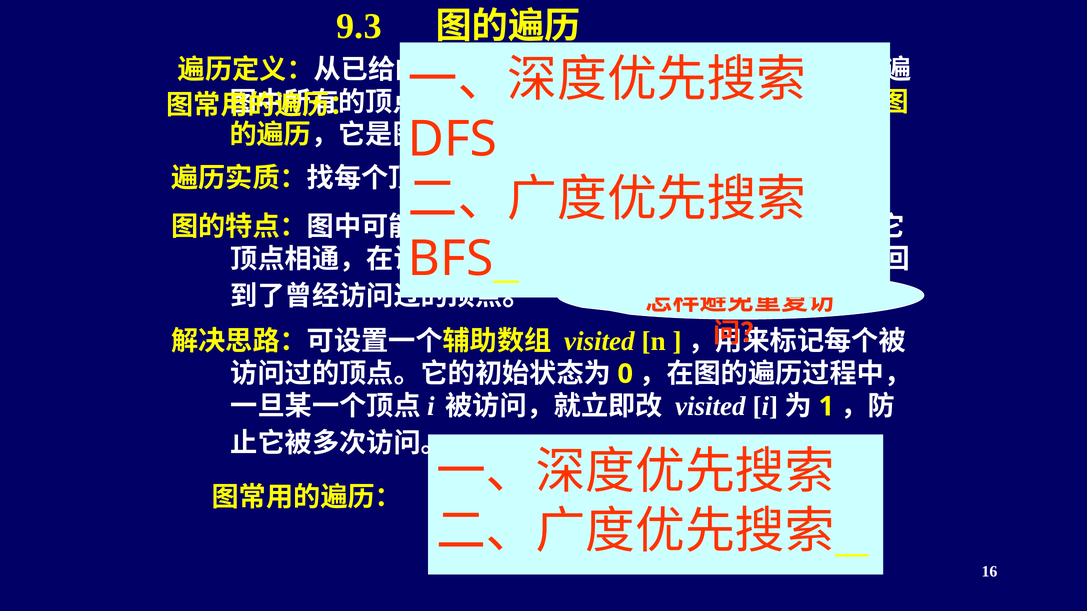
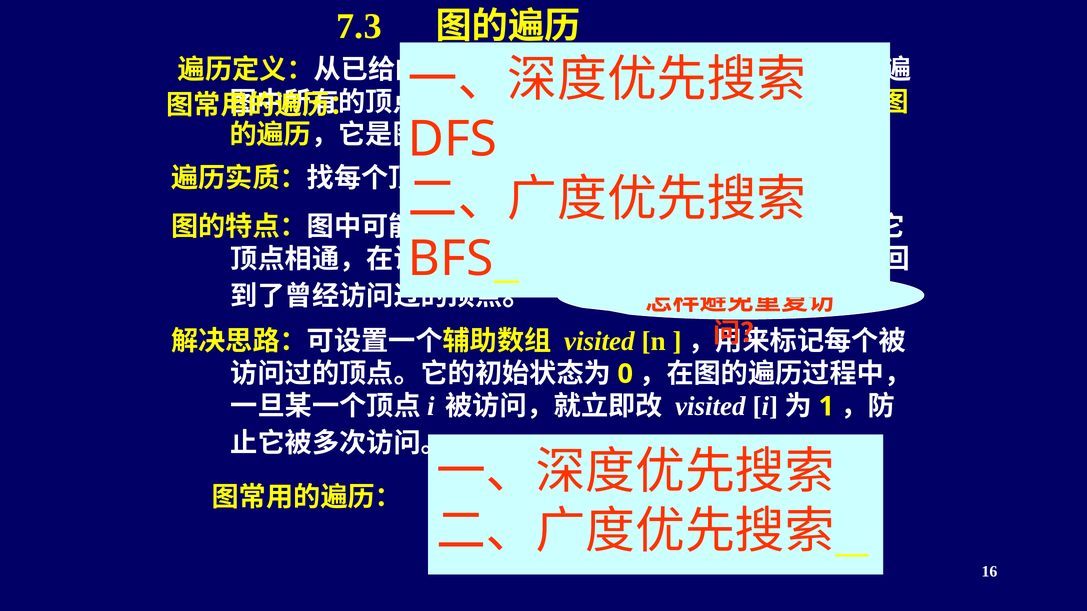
9.3: 9.3 -> 7.3
